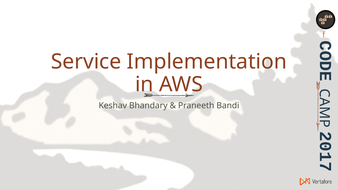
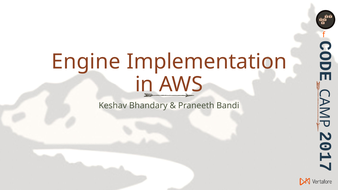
Service: Service -> Engine
